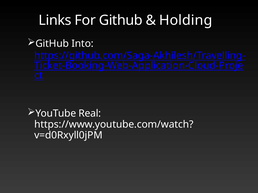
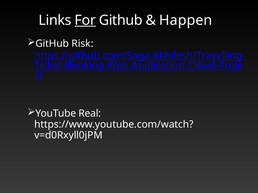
For underline: none -> present
Holding: Holding -> Happen
Into: Into -> Risk
